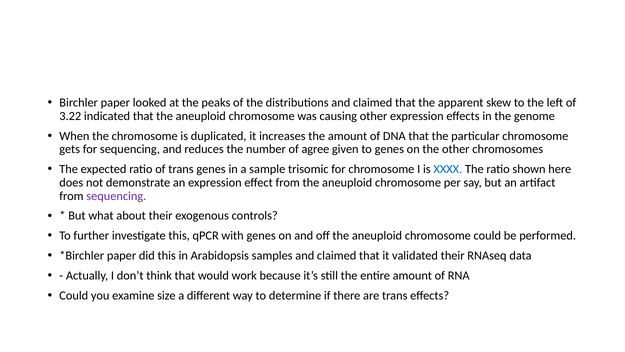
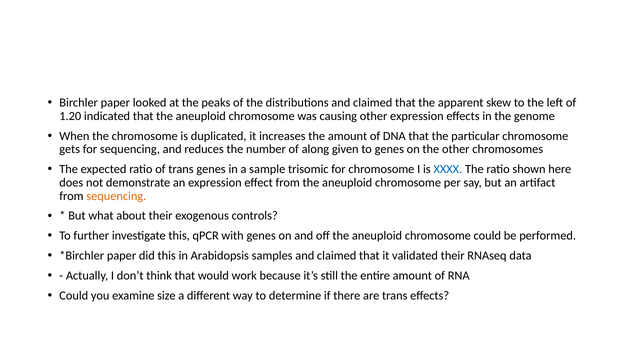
3.22: 3.22 -> 1.20
agree: agree -> along
sequencing at (116, 196) colour: purple -> orange
